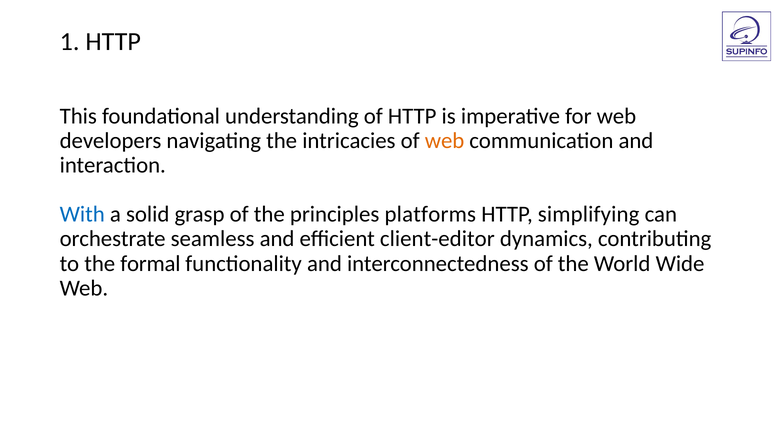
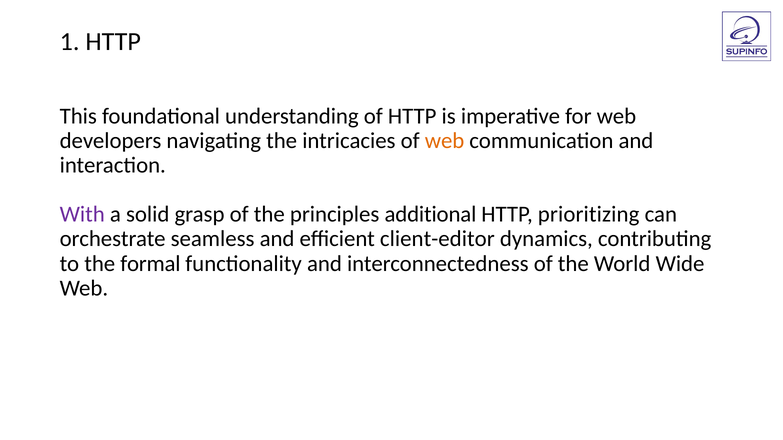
With colour: blue -> purple
platforms: platforms -> additional
simplifying: simplifying -> prioritizing
